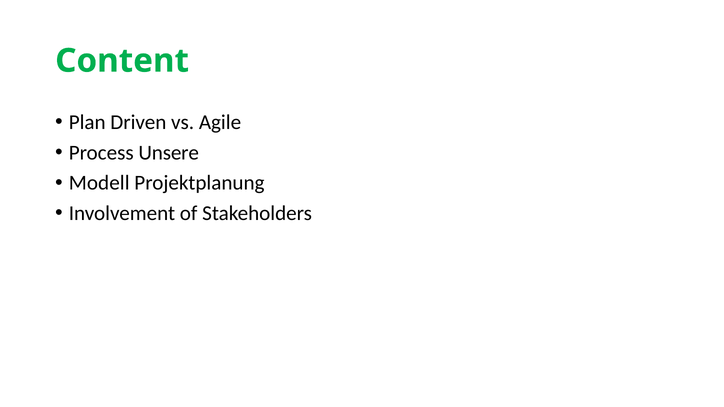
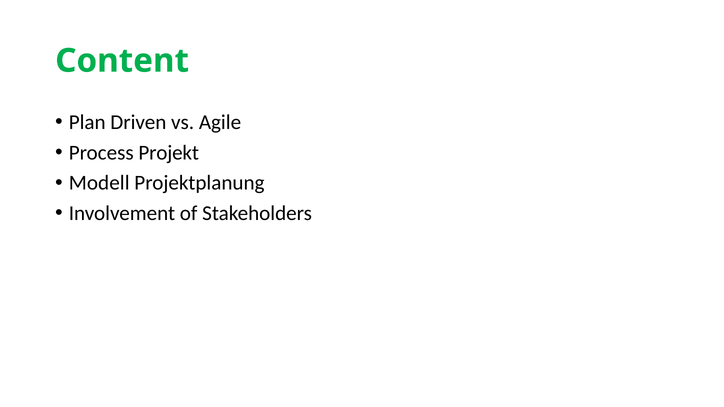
Unsere: Unsere -> Projekt
